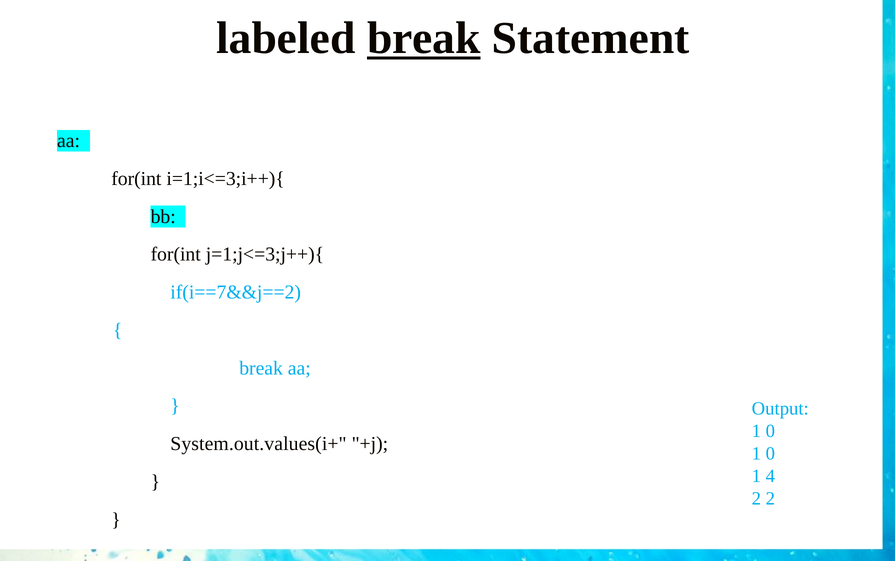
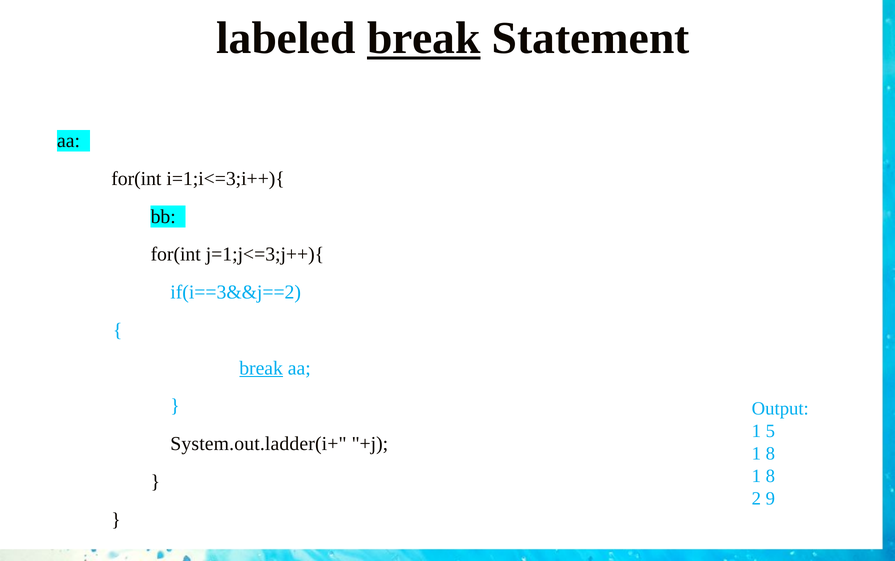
if(i==7&&j==2: if(i==7&&j==2 -> if(i==3&&j==2
break at (261, 368) underline: none -> present
0 at (770, 431): 0 -> 5
System.out.values(i+: System.out.values(i+ -> System.out.ladder(i+
0 at (770, 453): 0 -> 8
4 at (770, 476): 4 -> 8
2 2: 2 -> 9
